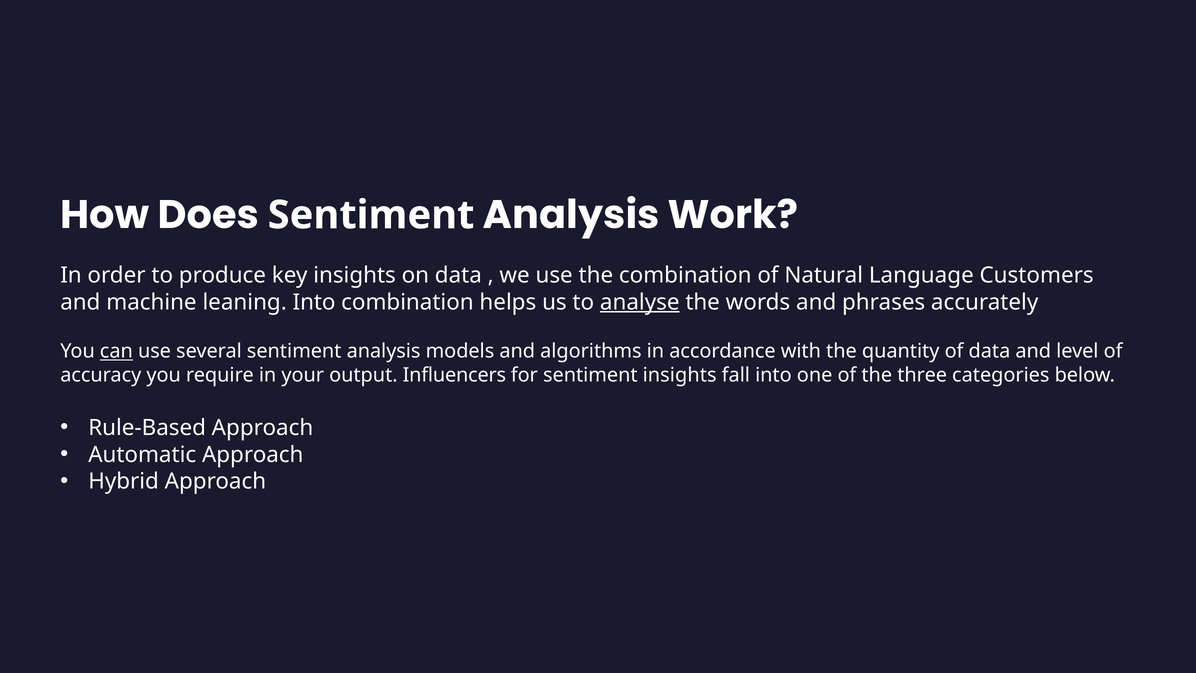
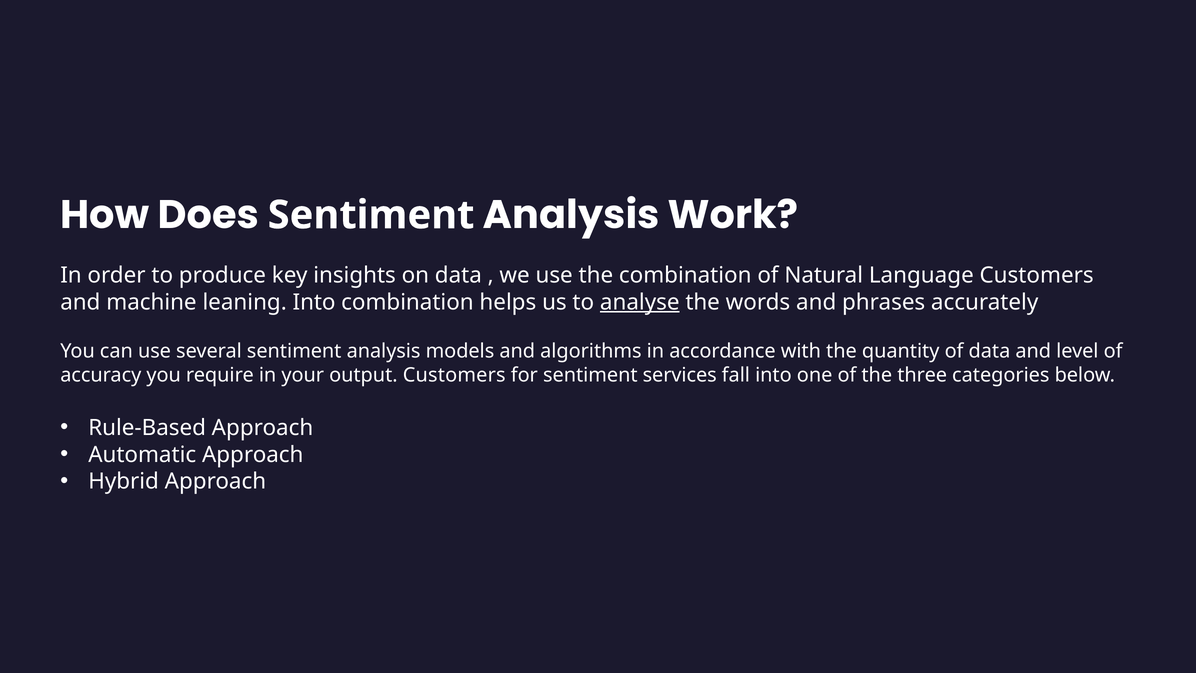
can underline: present -> none
output Influencers: Influencers -> Customers
sentiment insights: insights -> services
